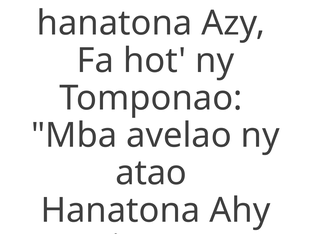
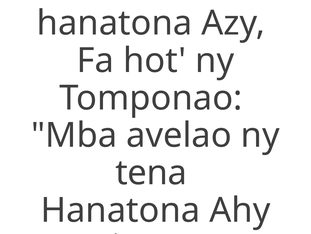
atao: atao -> tena
